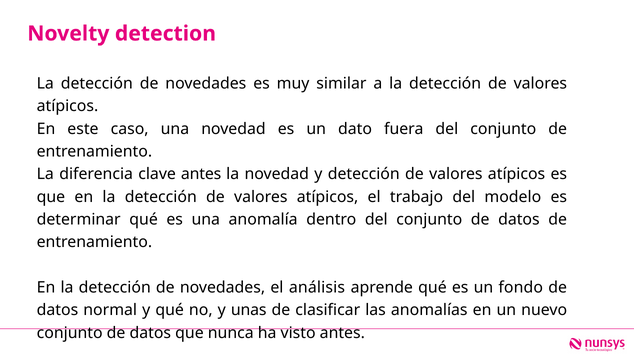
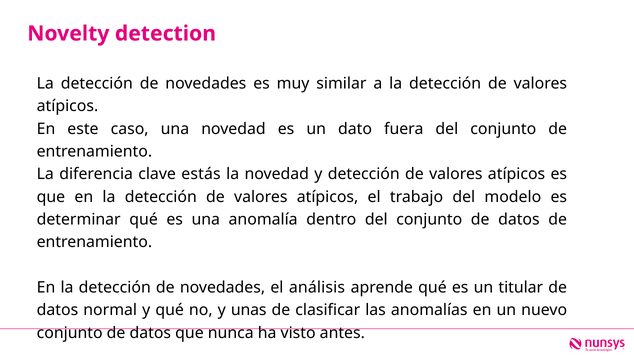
clave antes: antes -> estás
fondo: fondo -> titular
